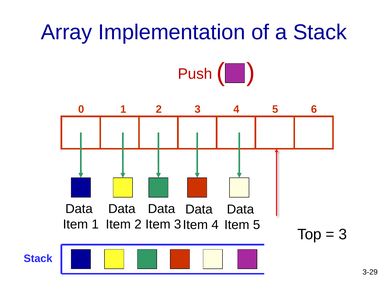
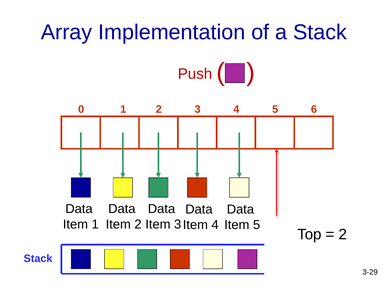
3 at (343, 234): 3 -> 2
